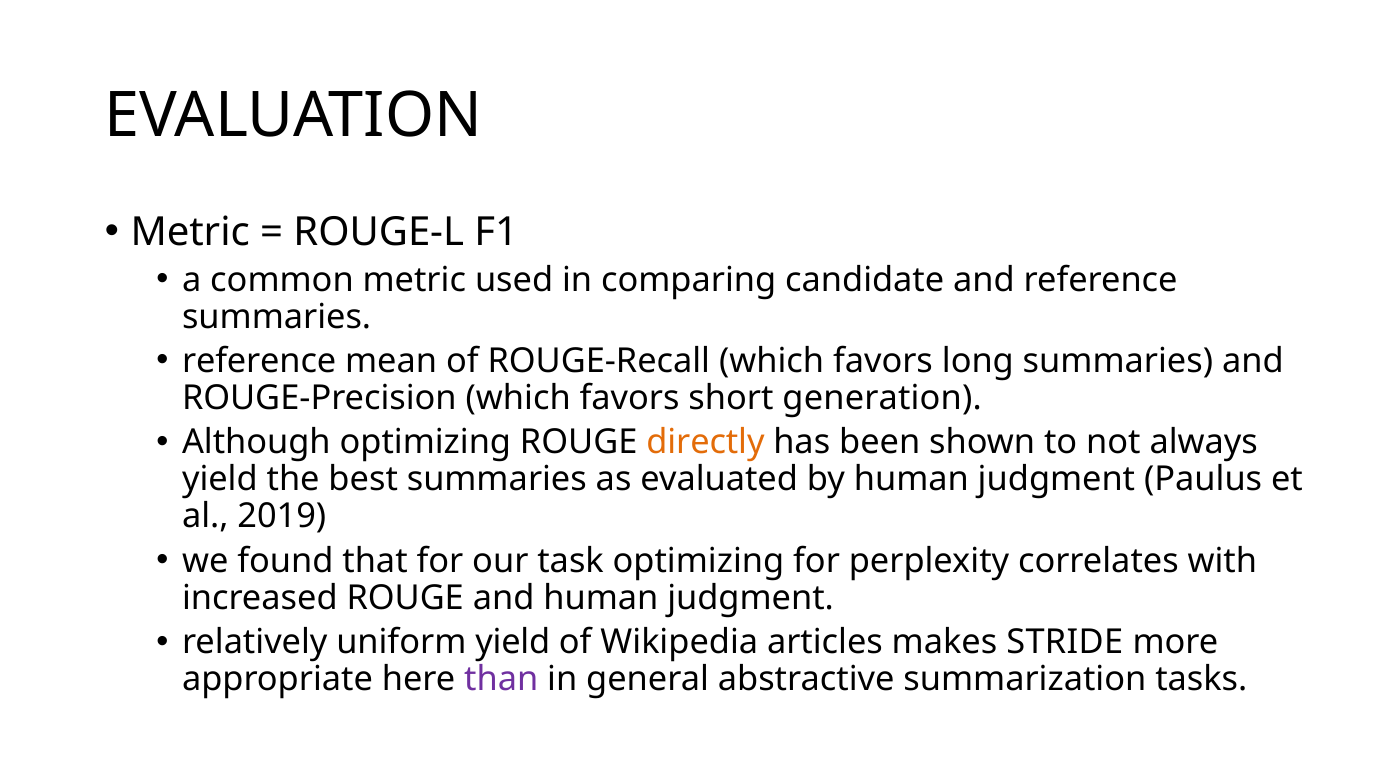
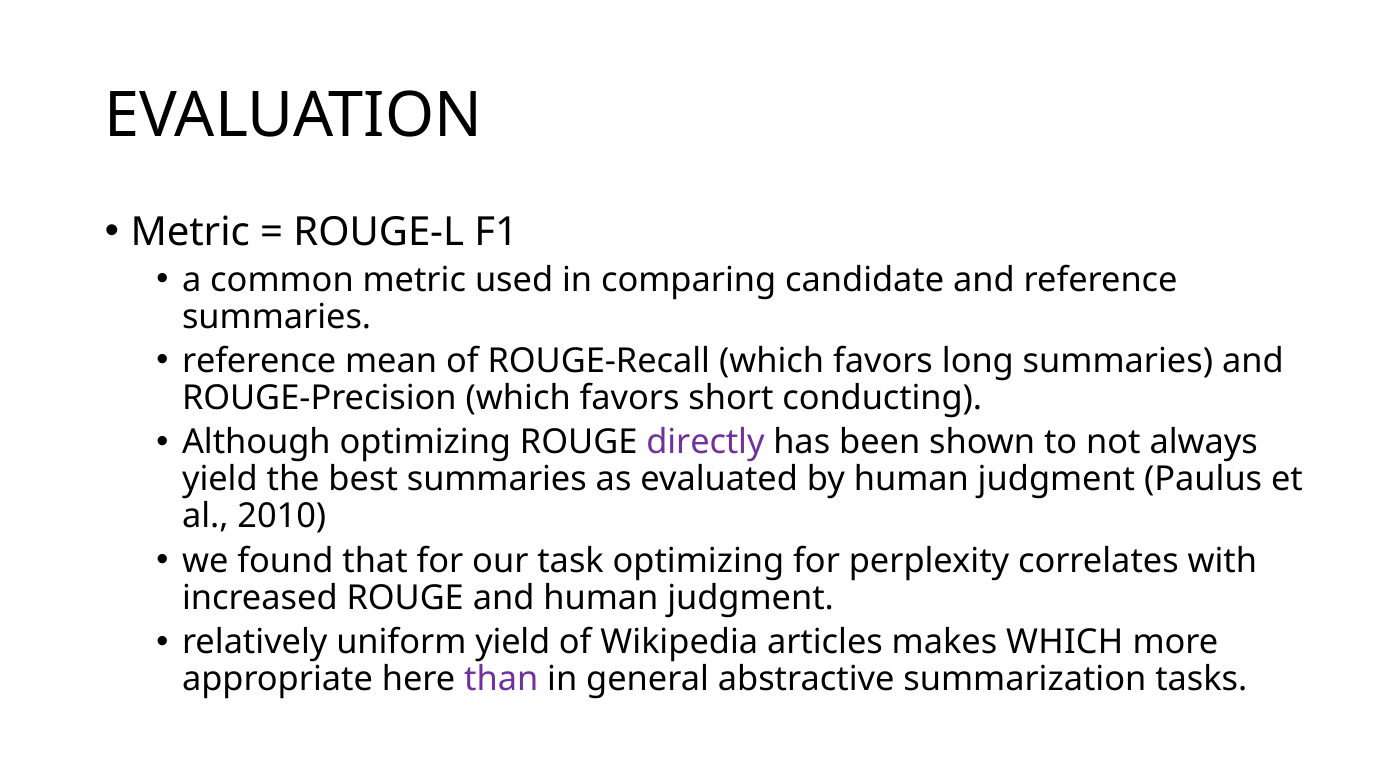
generation: generation -> conducting
directly colour: orange -> purple
2019: 2019 -> 2010
makes STRIDE: STRIDE -> WHICH
